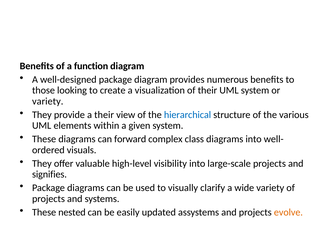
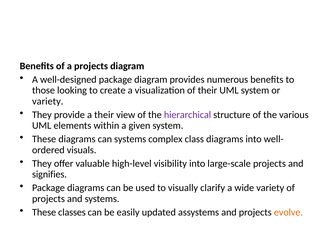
a function: function -> projects
hierarchical colour: blue -> purple
can forward: forward -> systems
nested: nested -> classes
